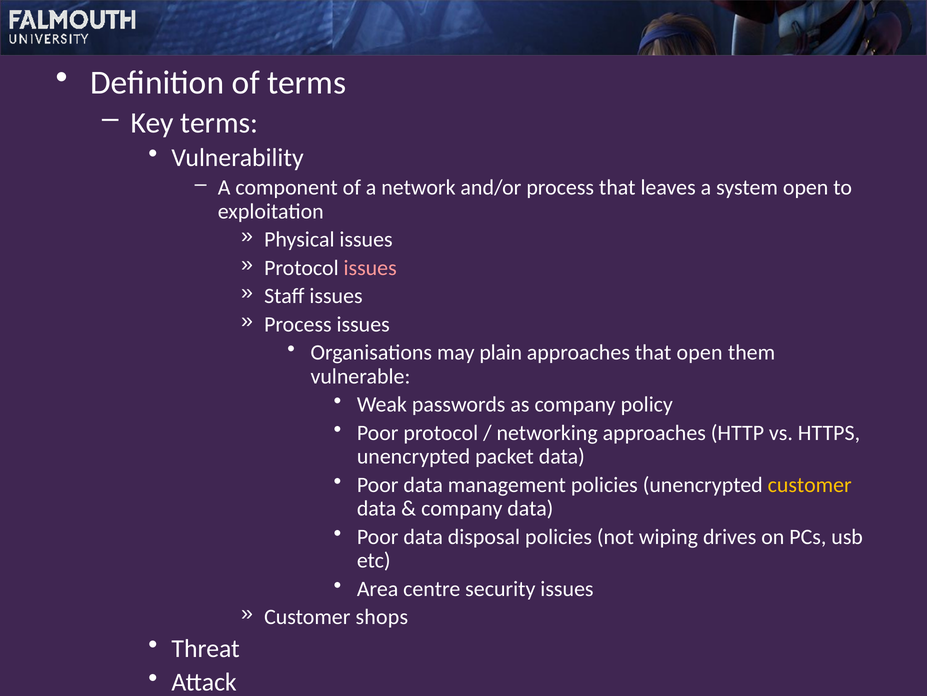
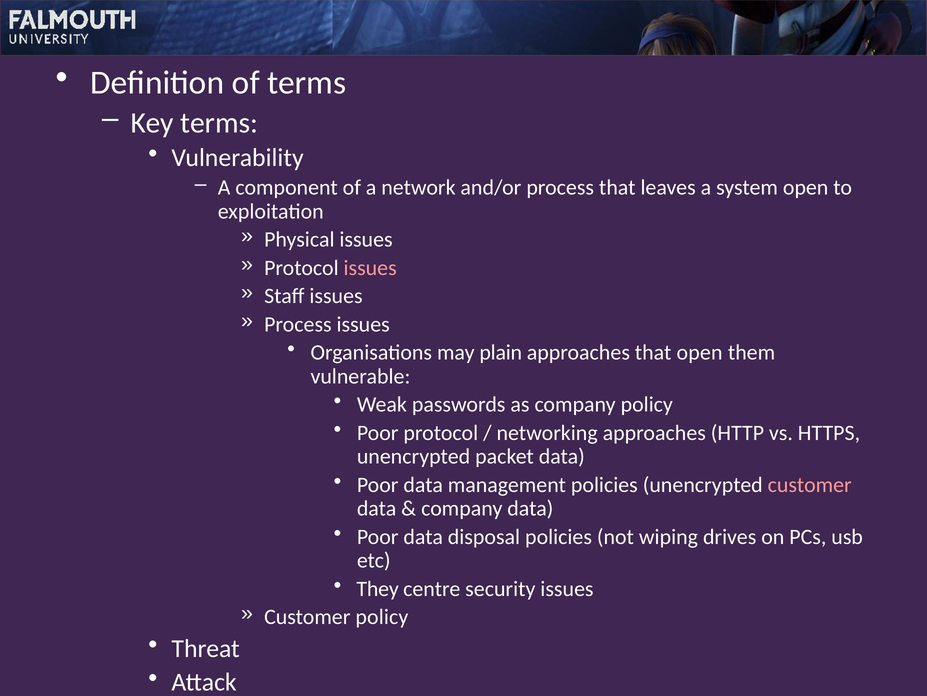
customer at (810, 484) colour: yellow -> pink
Area: Area -> They
Customer shops: shops -> policy
